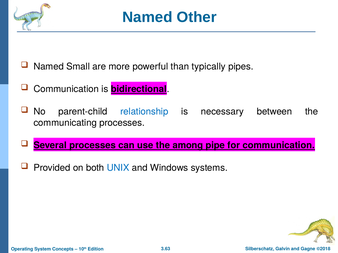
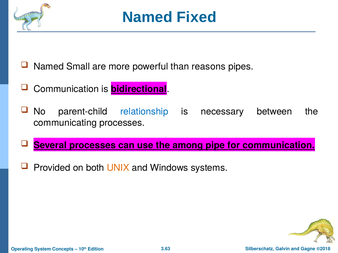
Other: Other -> Fixed
typically: typically -> reasons
UNIX colour: blue -> orange
